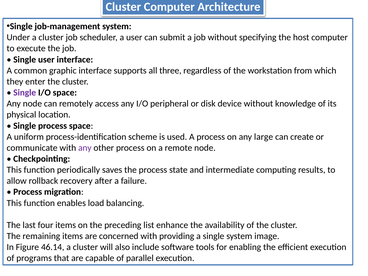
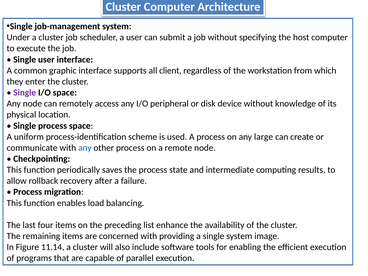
three: three -> client
any at (85, 148) colour: purple -> blue
46.14: 46.14 -> 11.14
